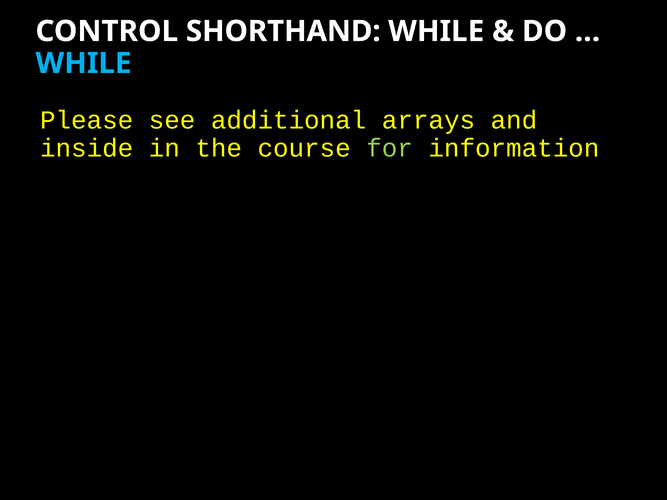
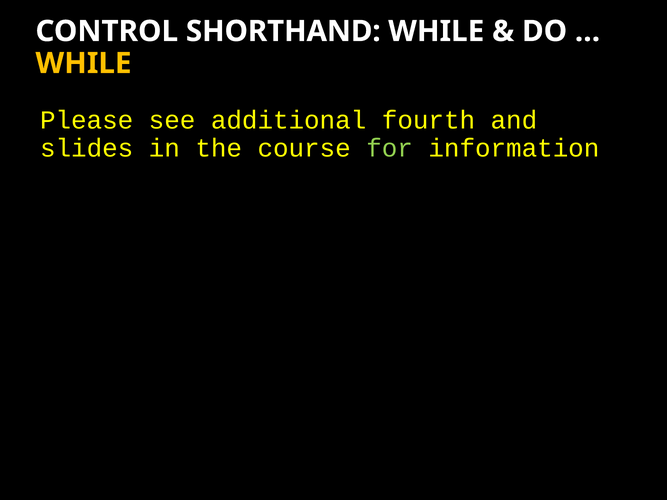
WHILE at (84, 63) colour: light blue -> yellow
arrays: arrays -> fourth
inside: inside -> slides
